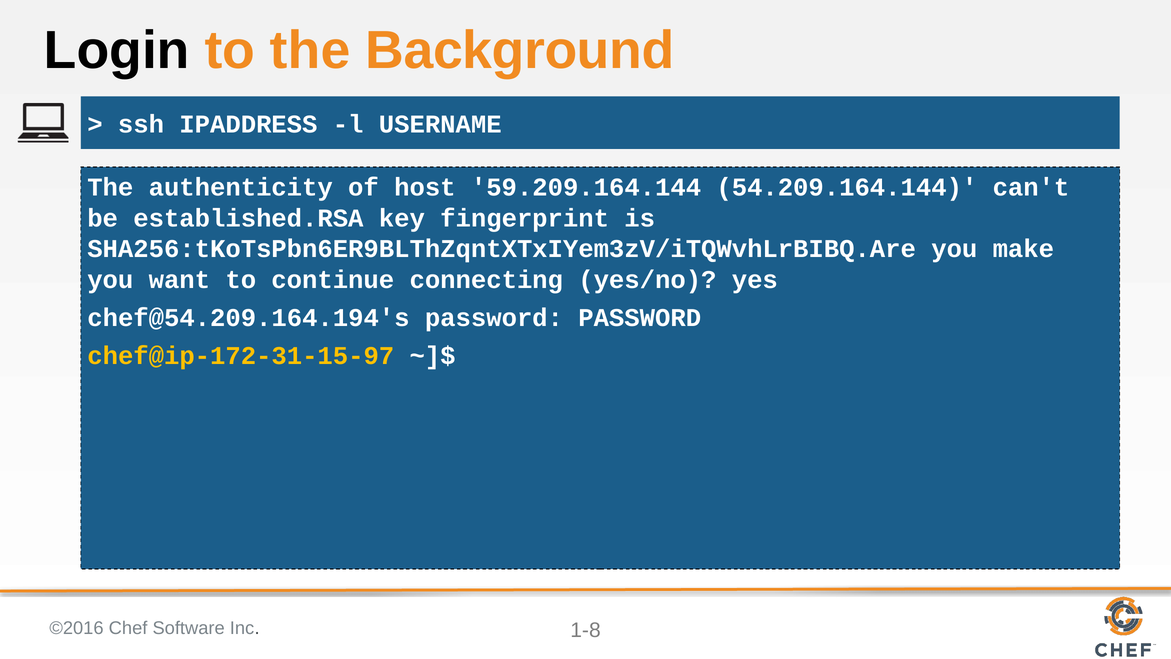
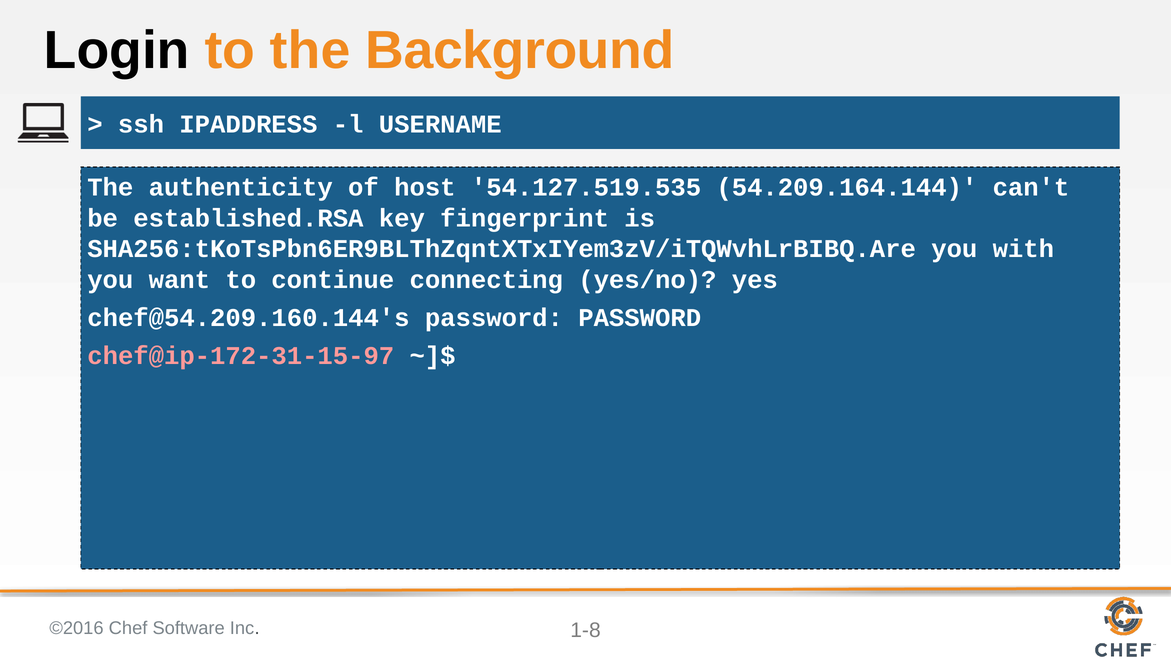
59.209.164.144: 59.209.164.144 -> 54.127.519.535
make: make -> with
chef@54.209.164.194's: chef@54.209.164.194's -> chef@54.209.160.144's
chef@ip-172-31-15-97 colour: yellow -> pink
